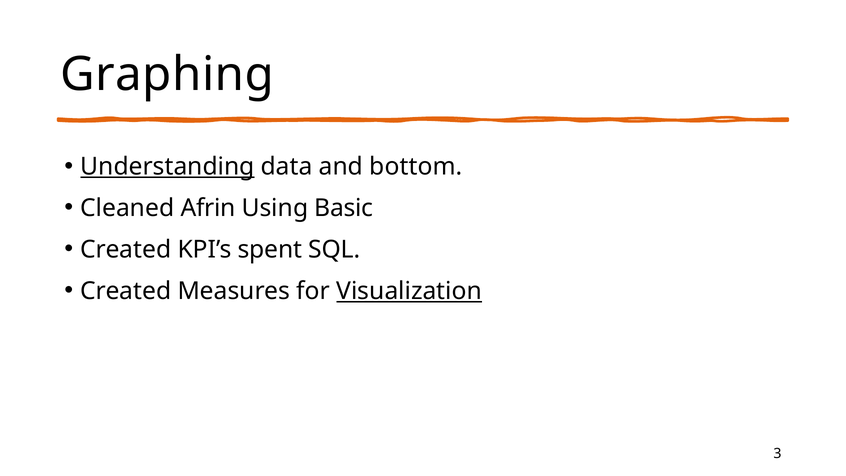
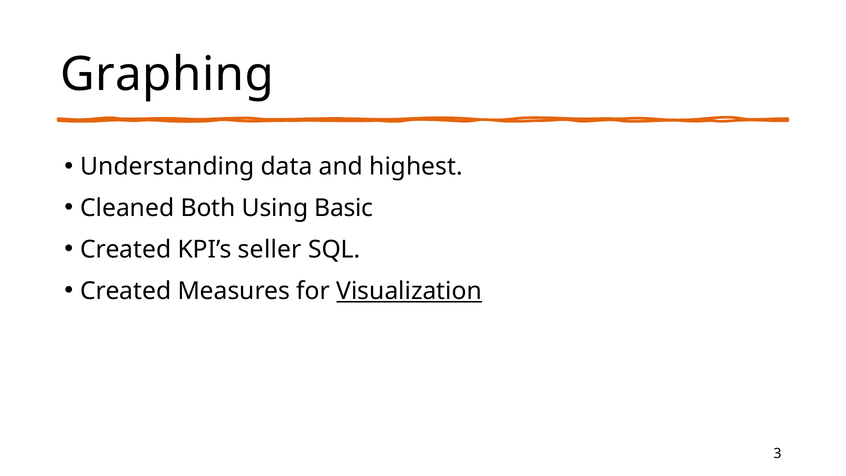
Understanding underline: present -> none
bottom: bottom -> highest
Afrin: Afrin -> Both
spent: spent -> seller
